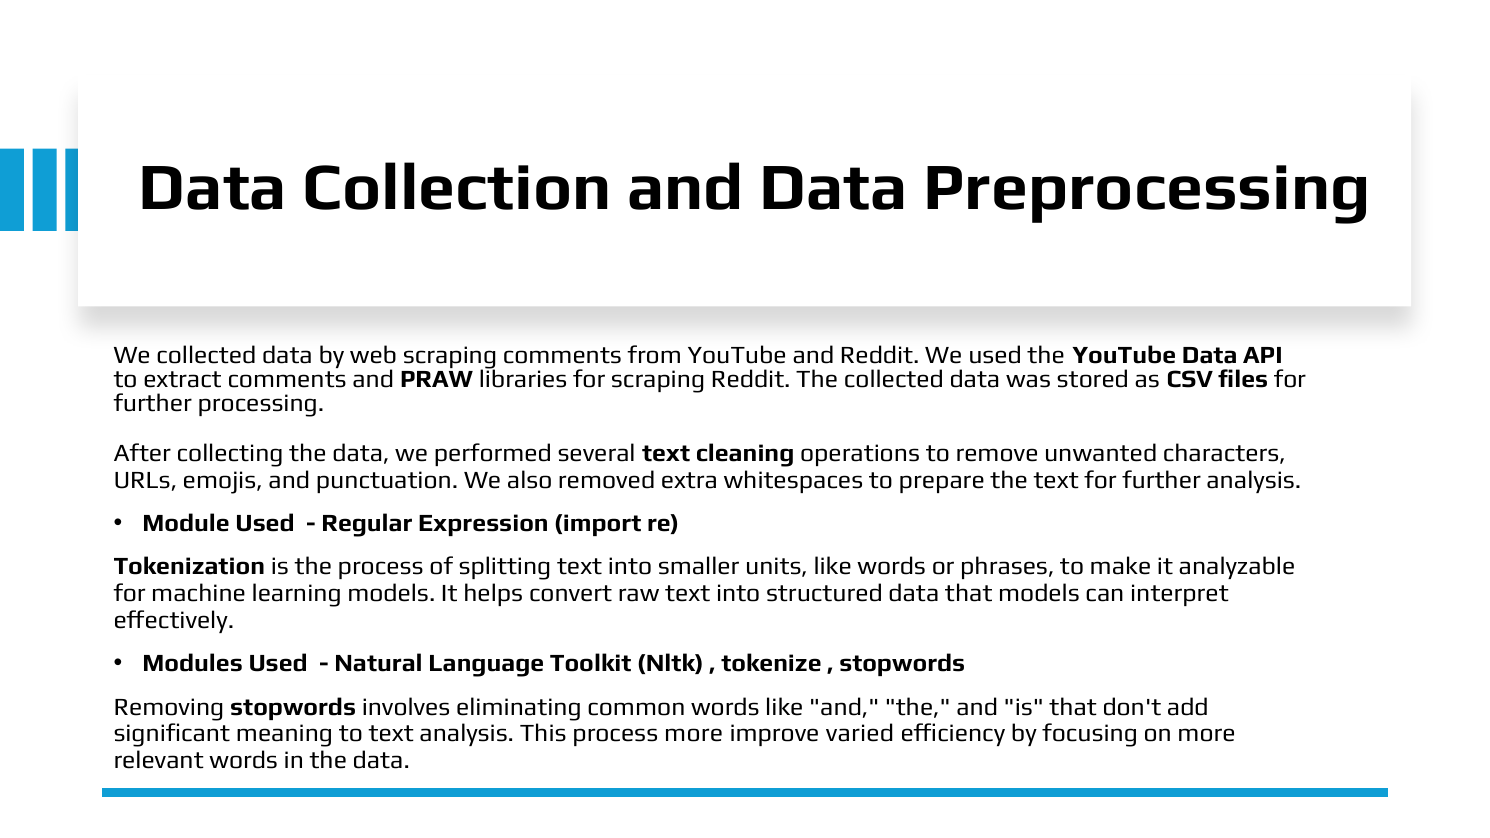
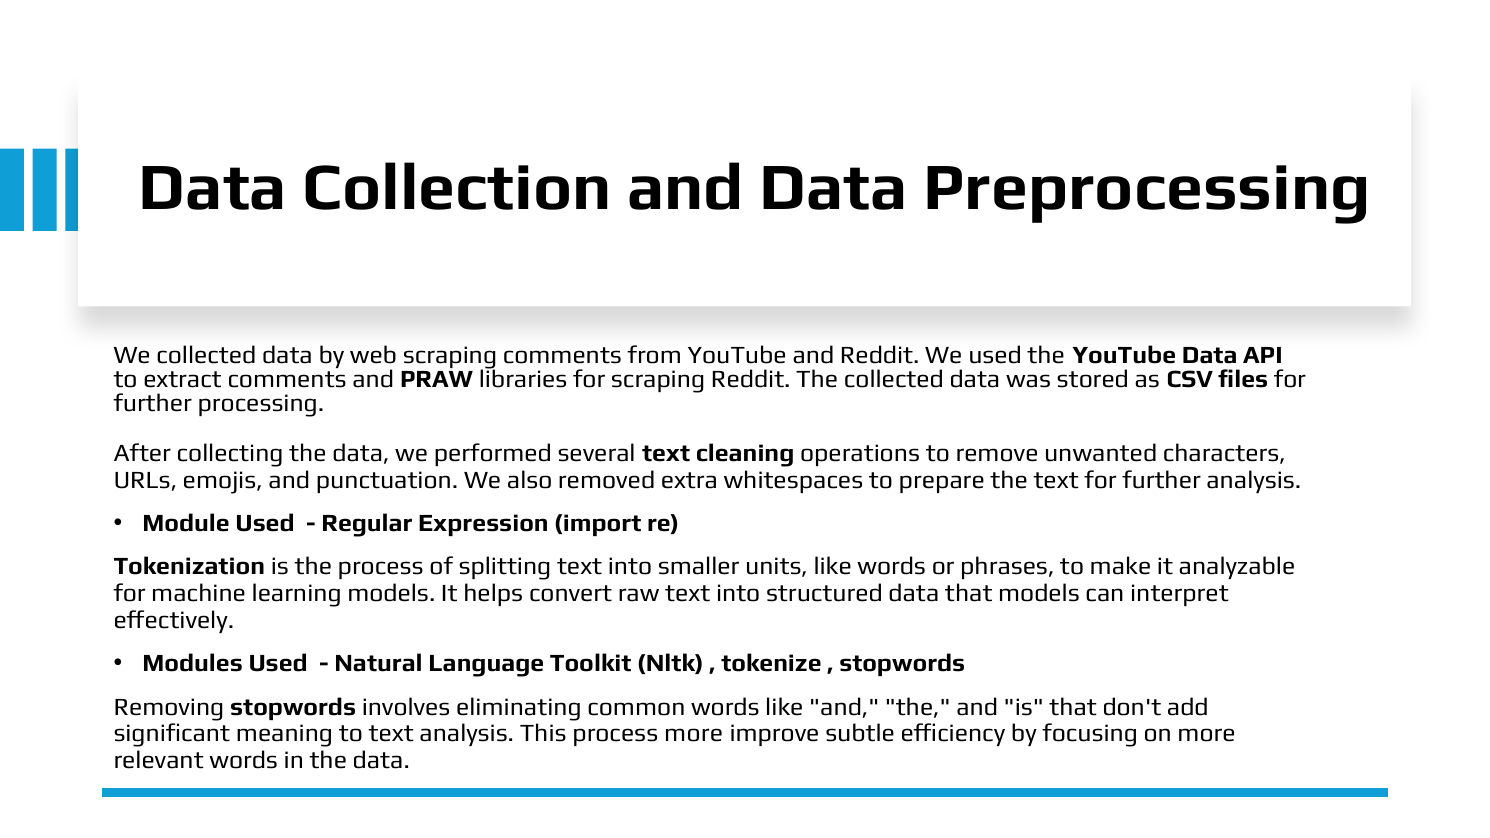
varied: varied -> subtle
